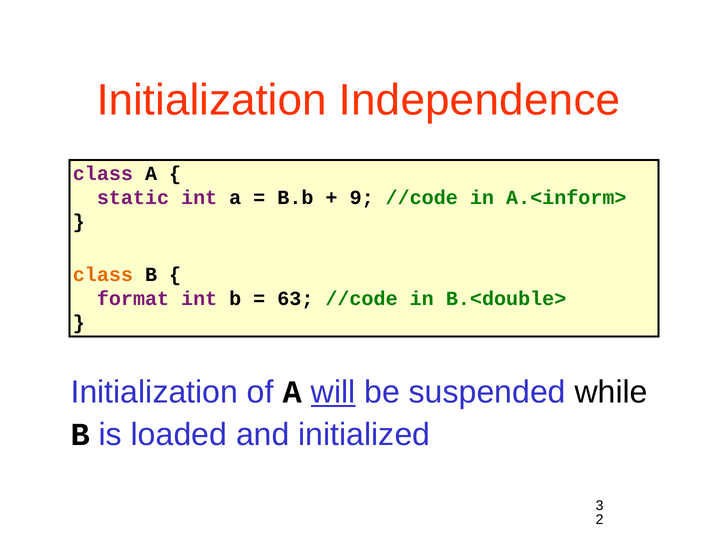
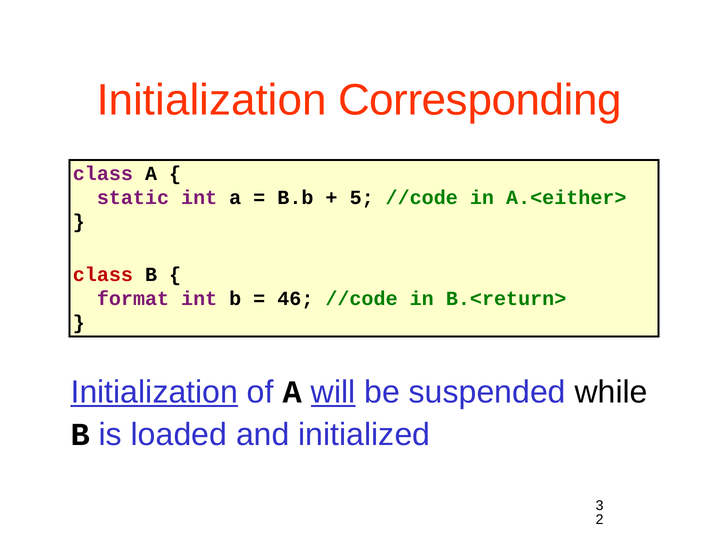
Independence: Independence -> Corresponding
9: 9 -> 5
A.<inform>: A.<inform> -> A.<either>
class at (103, 274) colour: orange -> red
63: 63 -> 46
B.<double>: B.<double> -> B.<return>
Initialization at (154, 392) underline: none -> present
